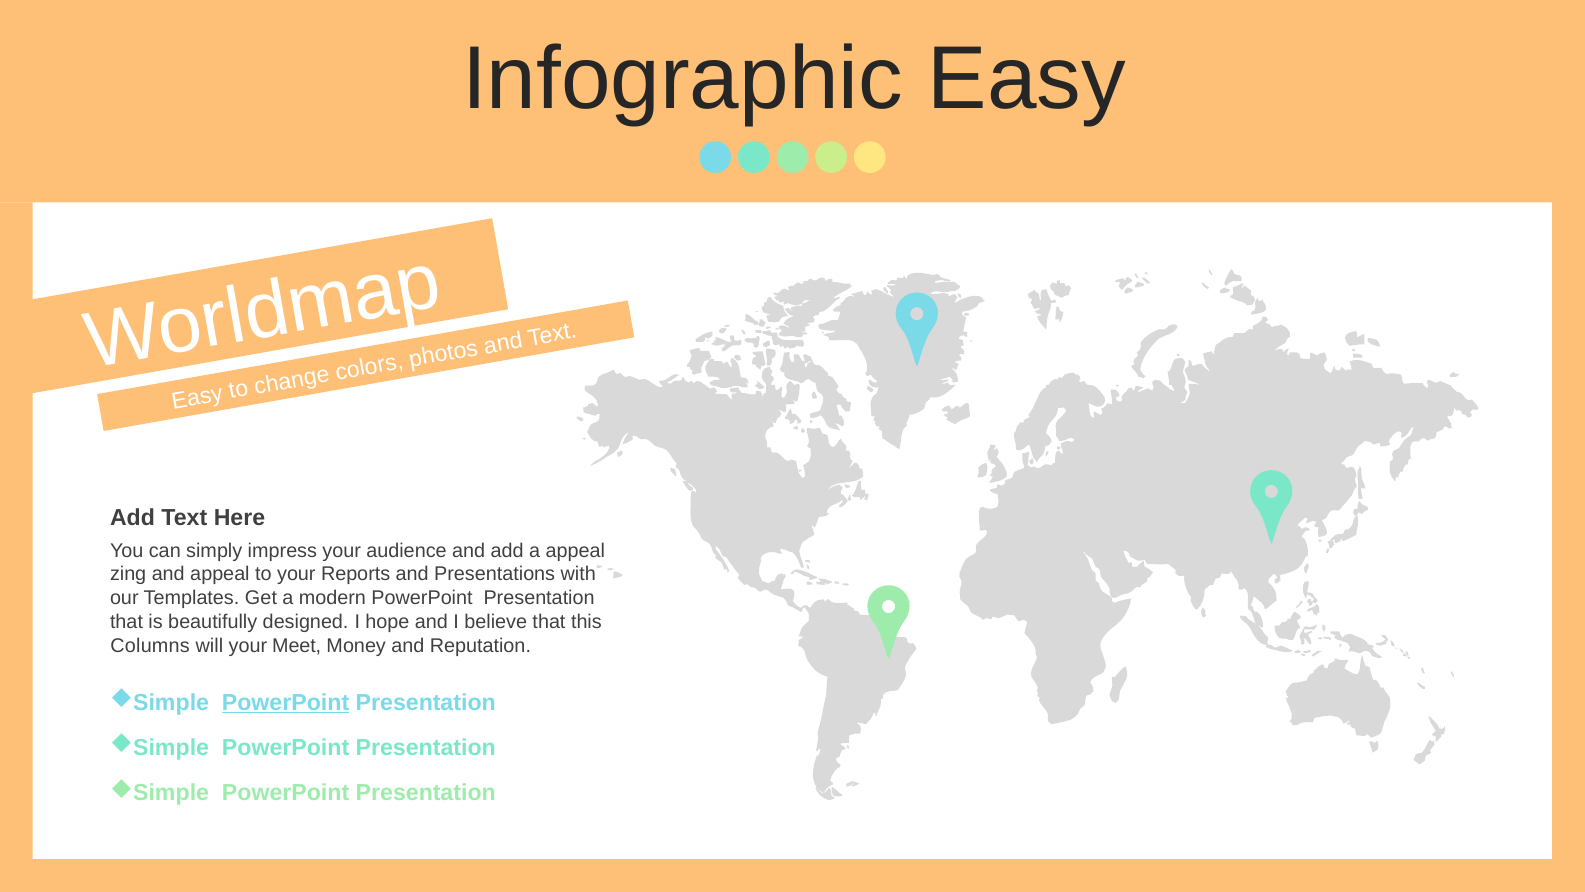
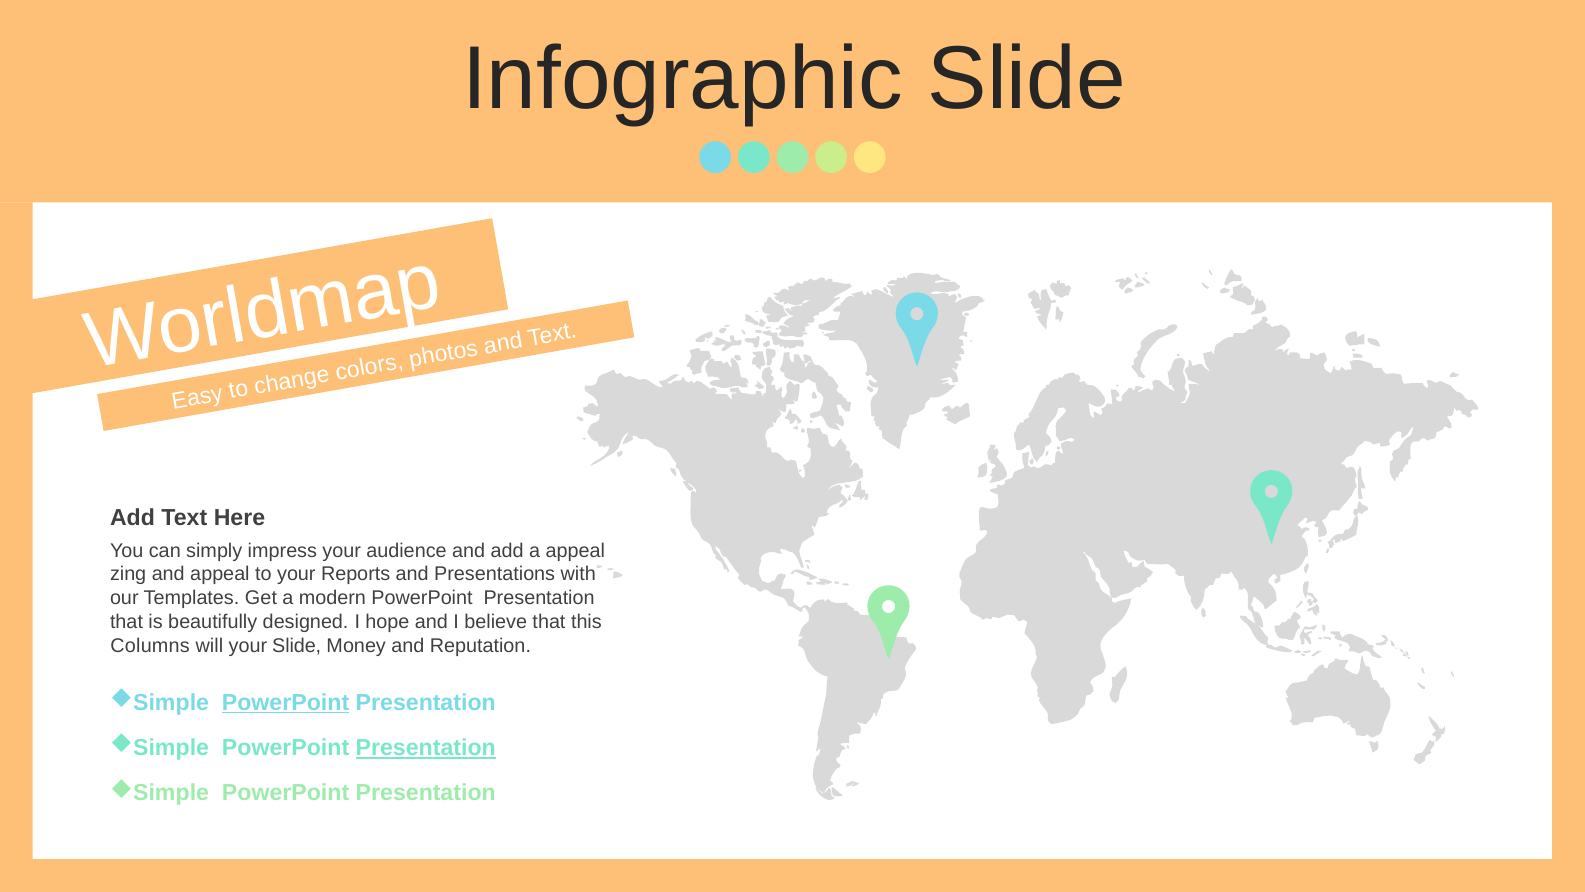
Infographic Easy: Easy -> Slide
your Meet: Meet -> Slide
Presentation at (426, 748) underline: none -> present
